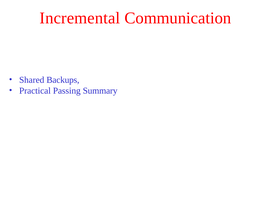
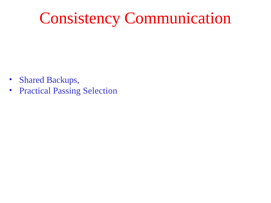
Incremental: Incremental -> Consistency
Summary: Summary -> Selection
